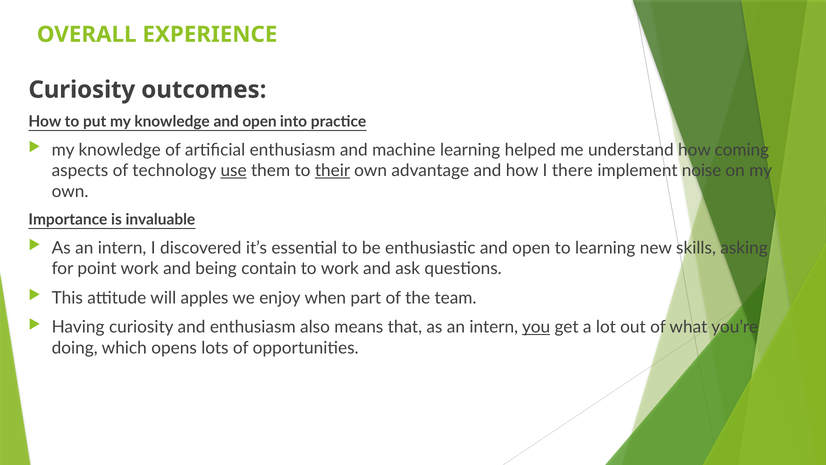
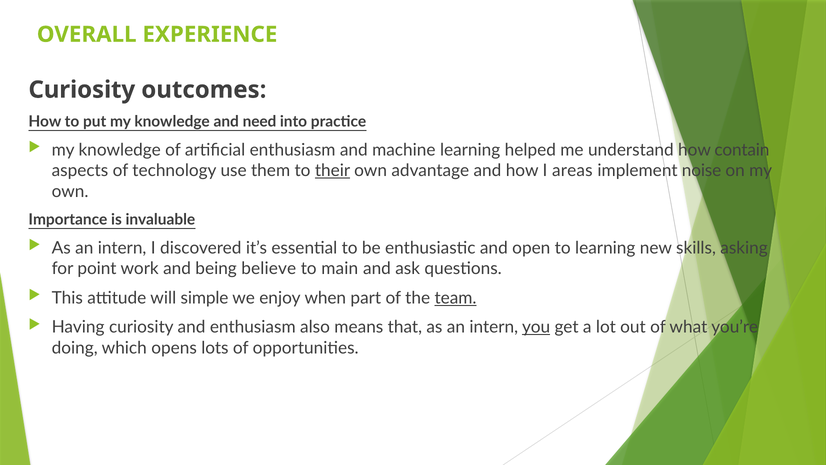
knowledge and open: open -> need
coming: coming -> contain
use underline: present -> none
there: there -> areas
contain: contain -> believe
to work: work -> main
apples: apples -> simple
team underline: none -> present
